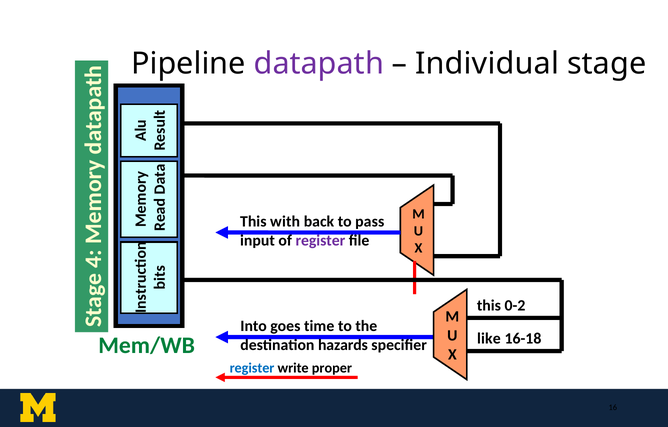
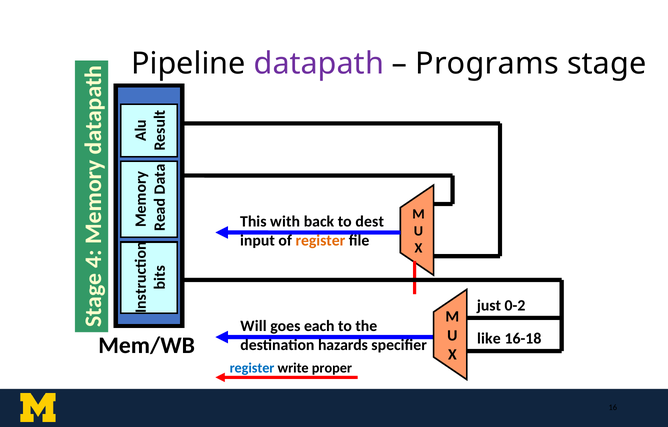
Individual: Individual -> Programs
pass: pass -> dest
register at (320, 241) colour: purple -> orange
this at (489, 305): this -> just
Into: Into -> Will
time: time -> each
Mem/WB colour: green -> black
